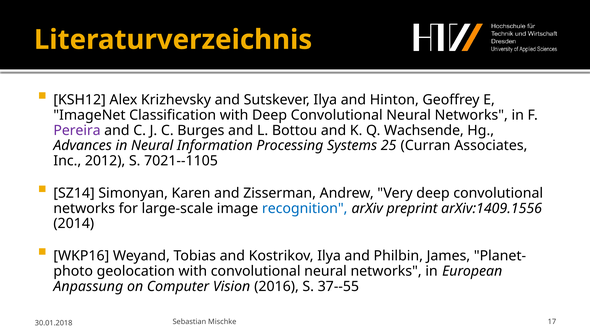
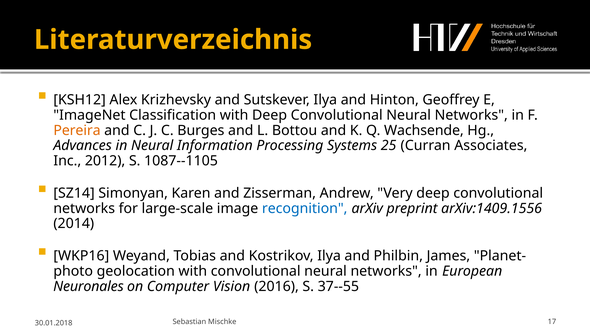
Pereira colour: purple -> orange
7021--1105: 7021--1105 -> 1087--1105
Anpassung: Anpassung -> Neuronales
